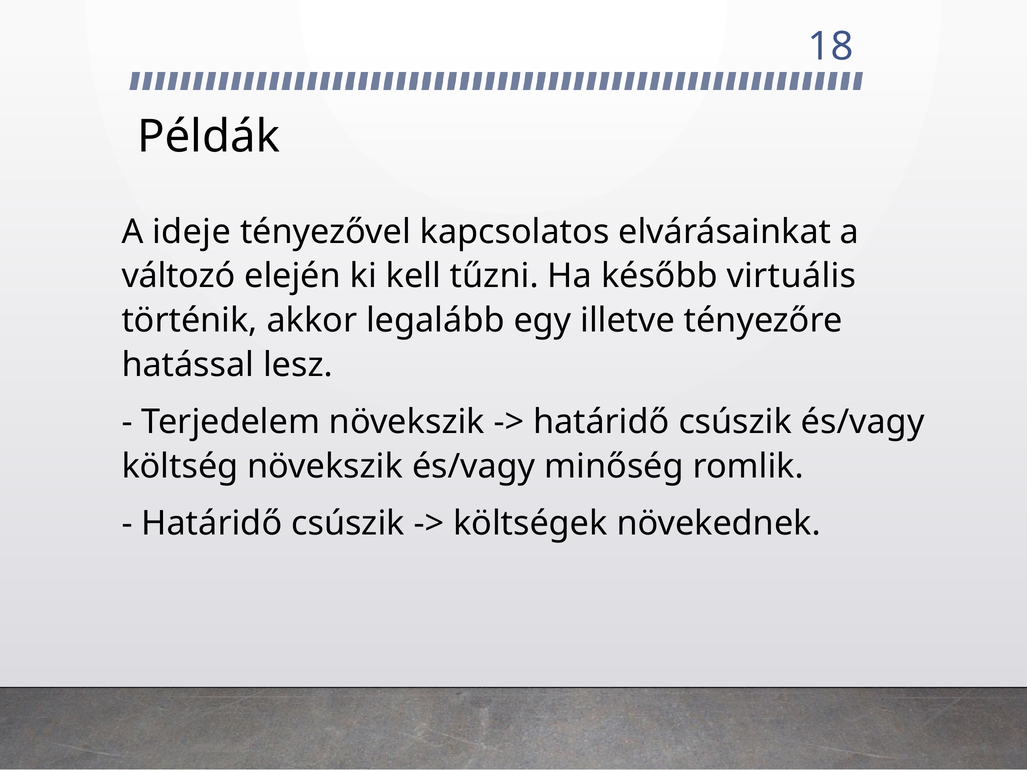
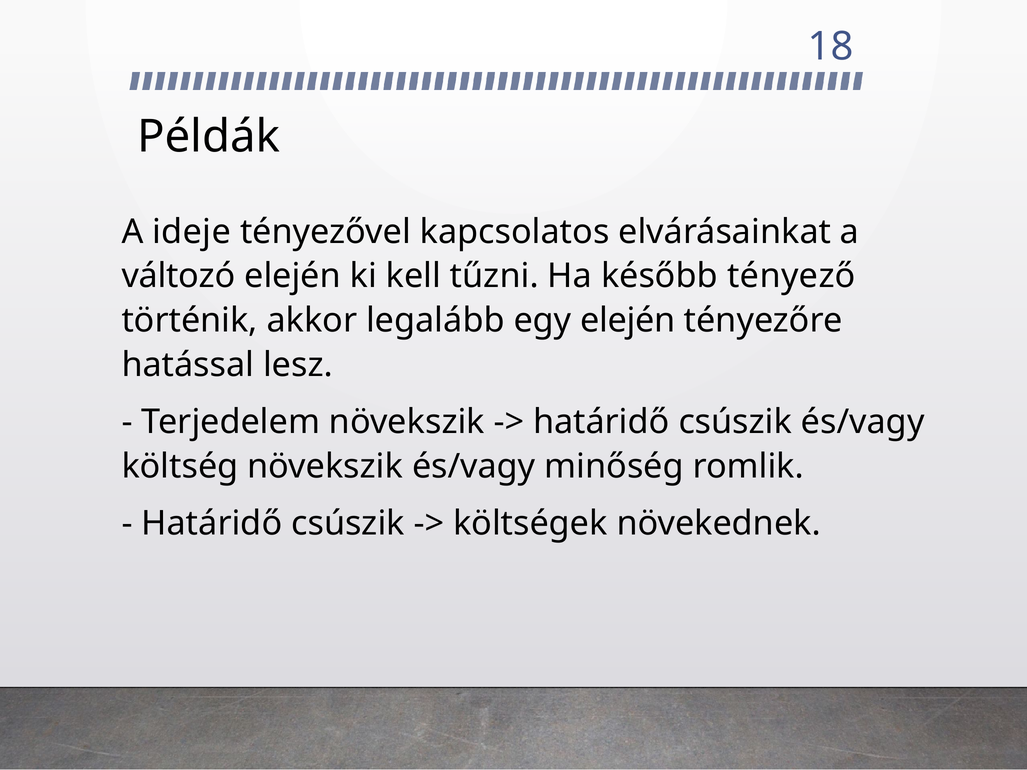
virtuális: virtuális -> tényező
egy illetve: illetve -> elején
